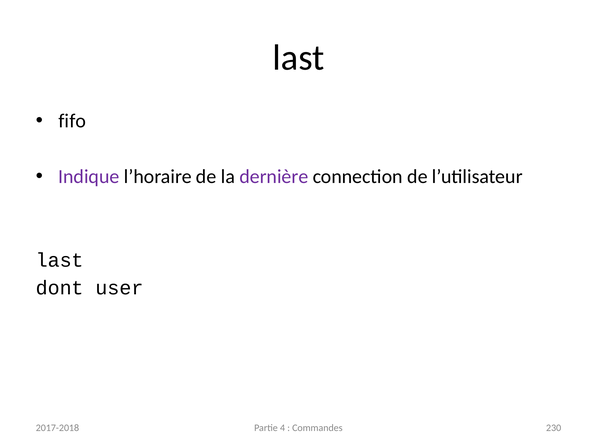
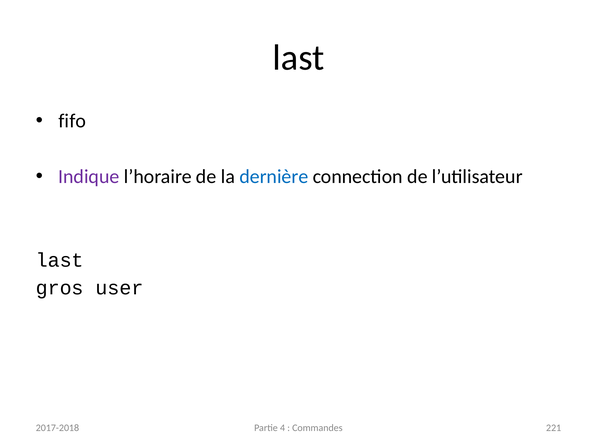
dernière colour: purple -> blue
dont: dont -> gros
230: 230 -> 221
